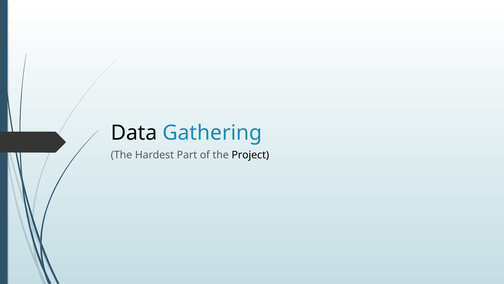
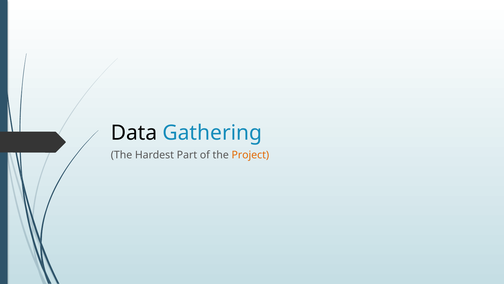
Project colour: black -> orange
